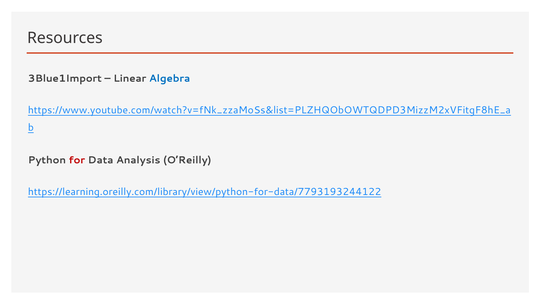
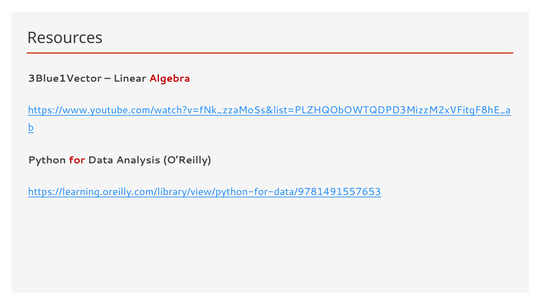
3Blue1Import: 3Blue1Import -> 3Blue1Vector
Algebra colour: blue -> red
https://learning.oreilly.com/library/view/python-for-data/7793193244122: https://learning.oreilly.com/library/view/python-for-data/7793193244122 -> https://learning.oreilly.com/library/view/python-for-data/9781491557653
